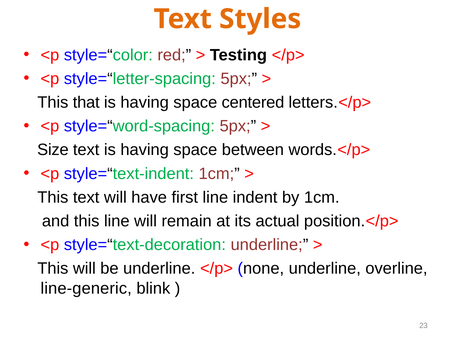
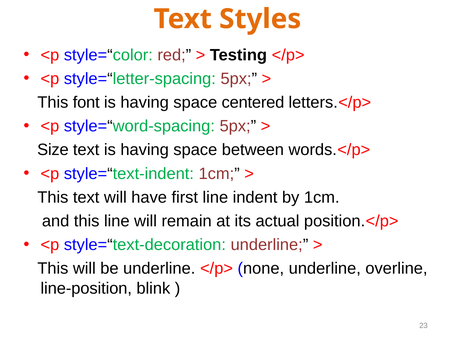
that: that -> font
line-generic: line-generic -> line-position
